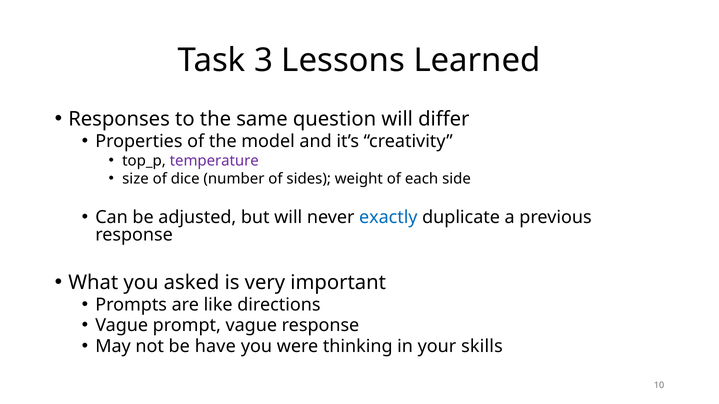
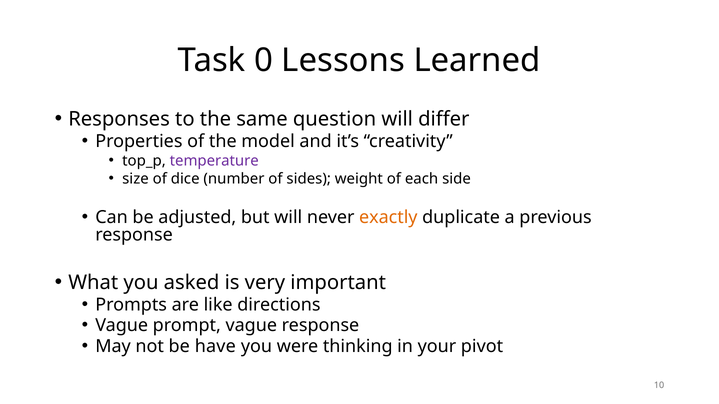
3: 3 -> 0
exactly colour: blue -> orange
skills: skills -> pivot
